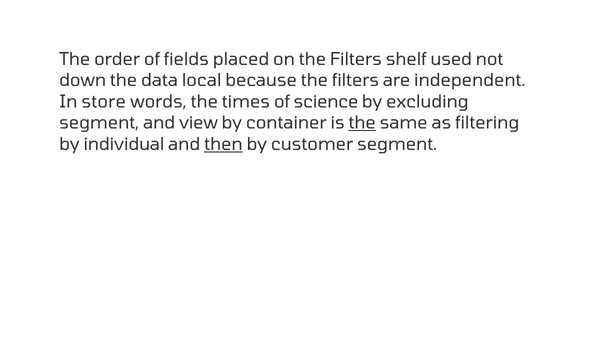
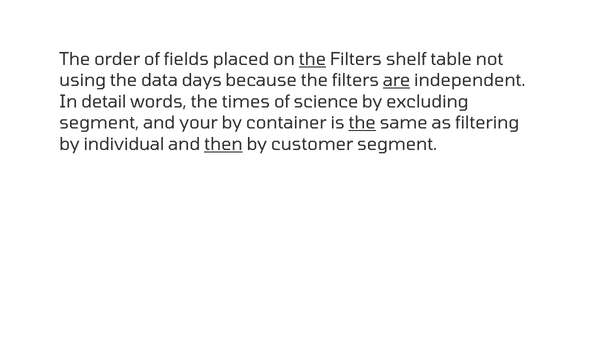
the at (312, 59) underline: none -> present
used: used -> table
down: down -> using
local: local -> days
are underline: none -> present
store: store -> detail
view: view -> your
